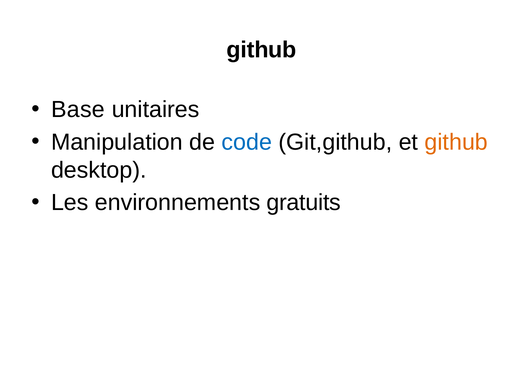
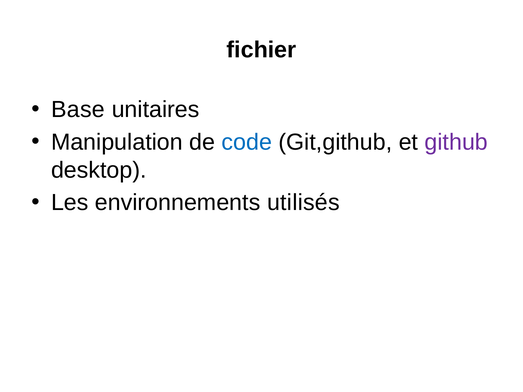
github at (262, 50): github -> fichier
github at (456, 142) colour: orange -> purple
gratuits: gratuits -> utilisés
